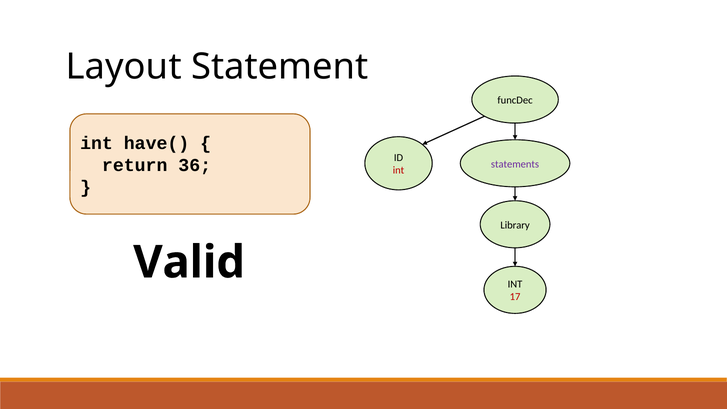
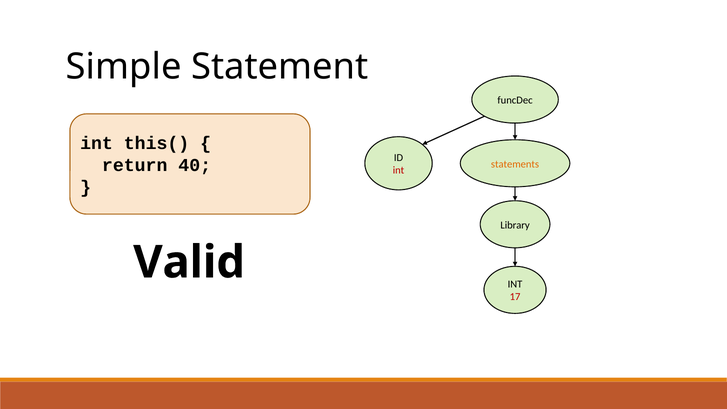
Layout: Layout -> Simple
have(: have( -> this(
36: 36 -> 40
statements colour: purple -> orange
